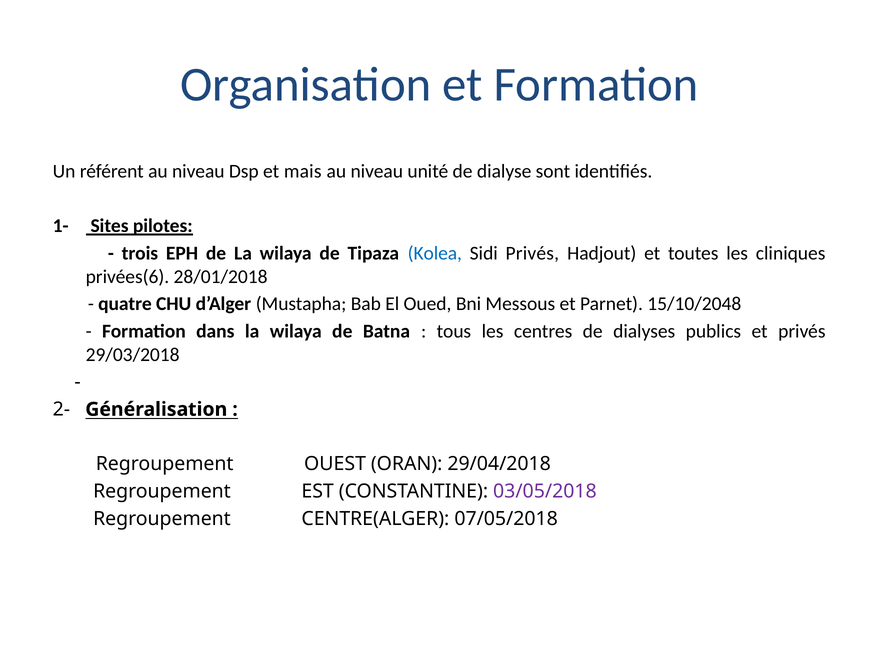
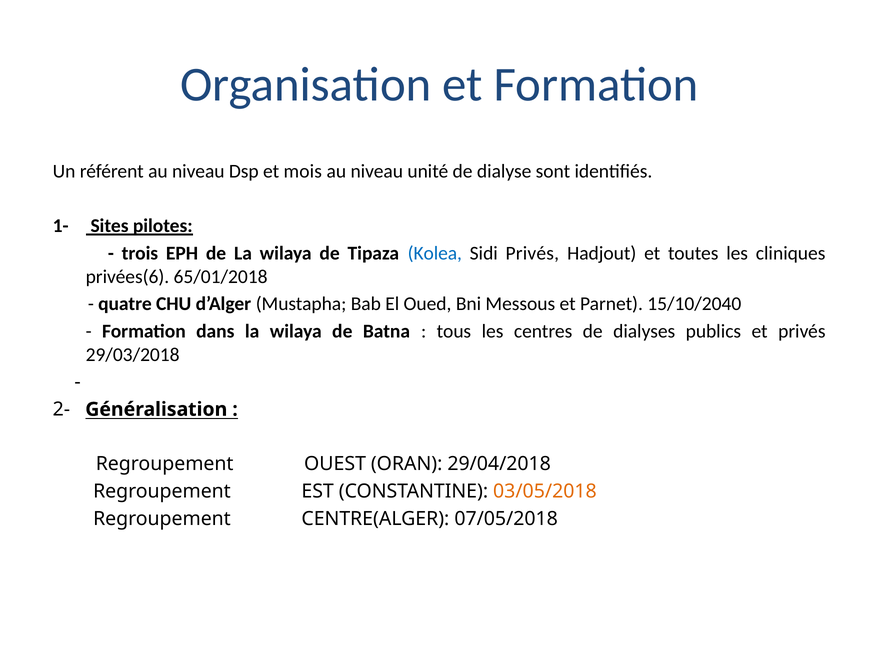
mais: mais -> mois
28/01/2018: 28/01/2018 -> 65/01/2018
15/10/2048: 15/10/2048 -> 15/10/2040
03/05/2018 colour: purple -> orange
